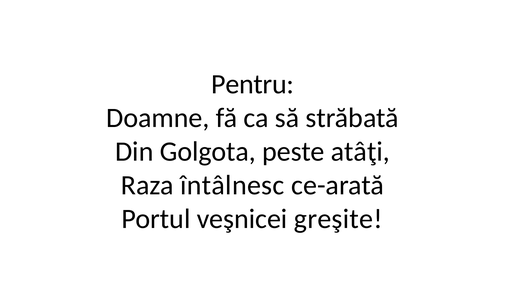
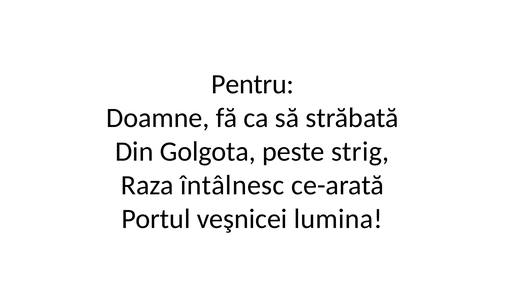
atâţi: atâţi -> strig
greşite: greşite -> lumina
